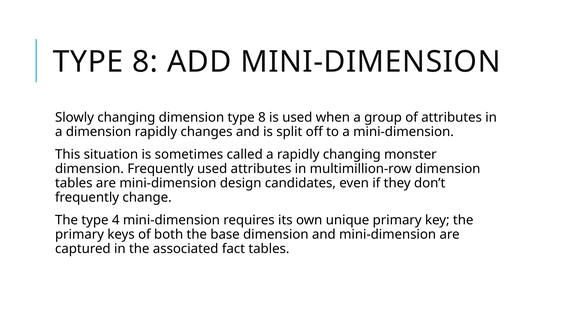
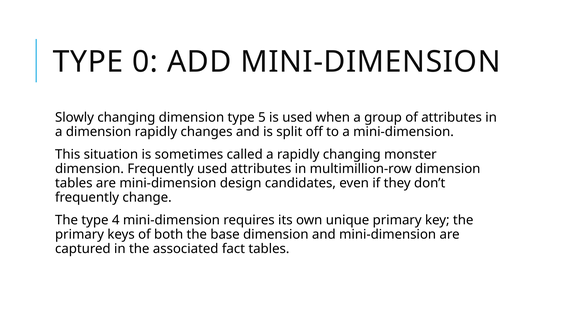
8 at (145, 62): 8 -> 0
dimension type 8: 8 -> 5
